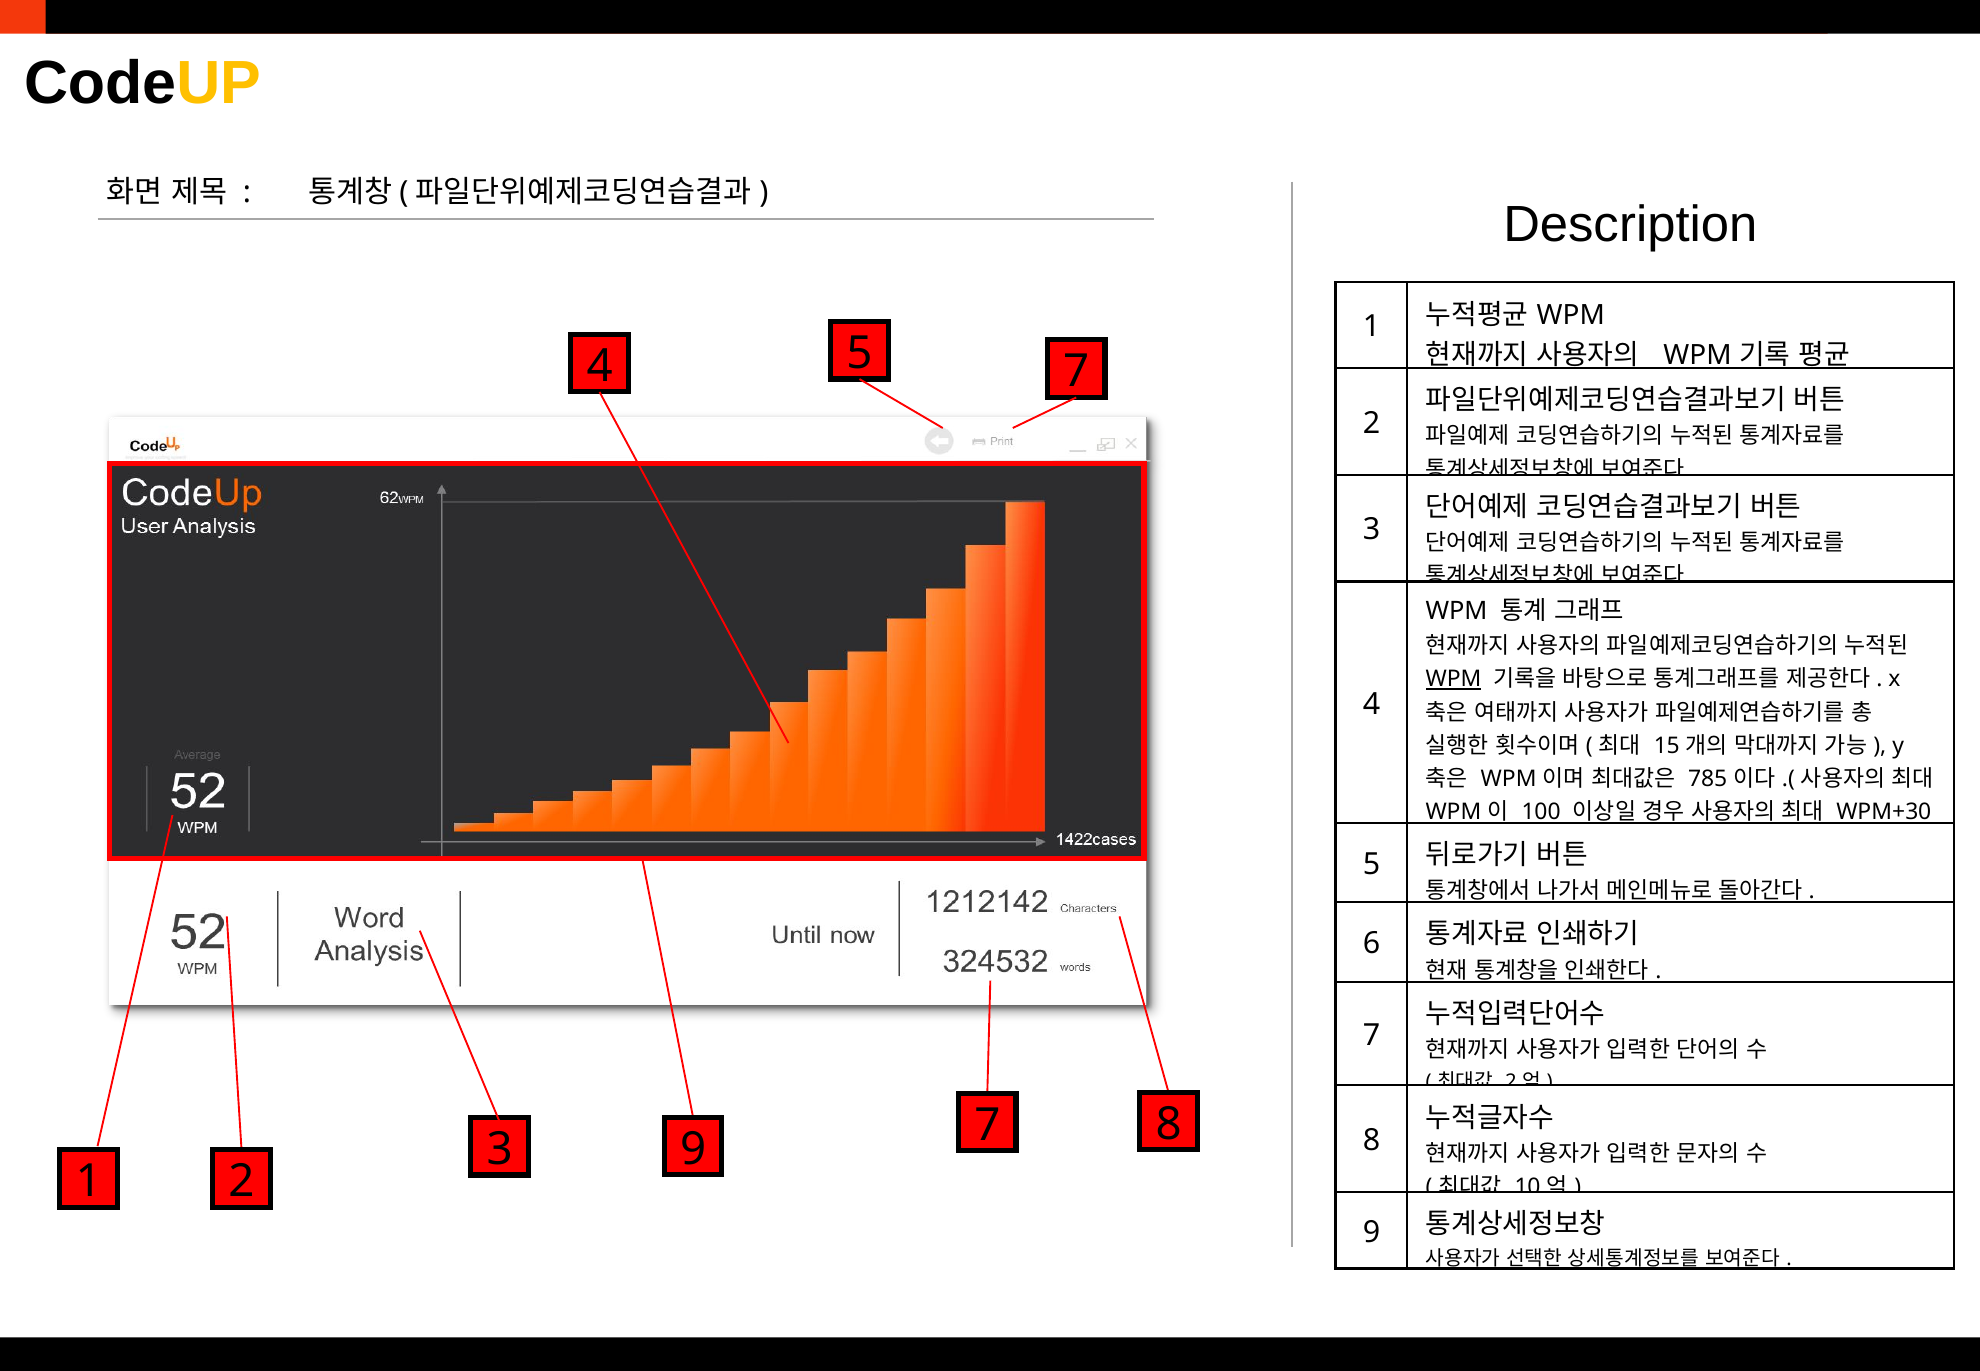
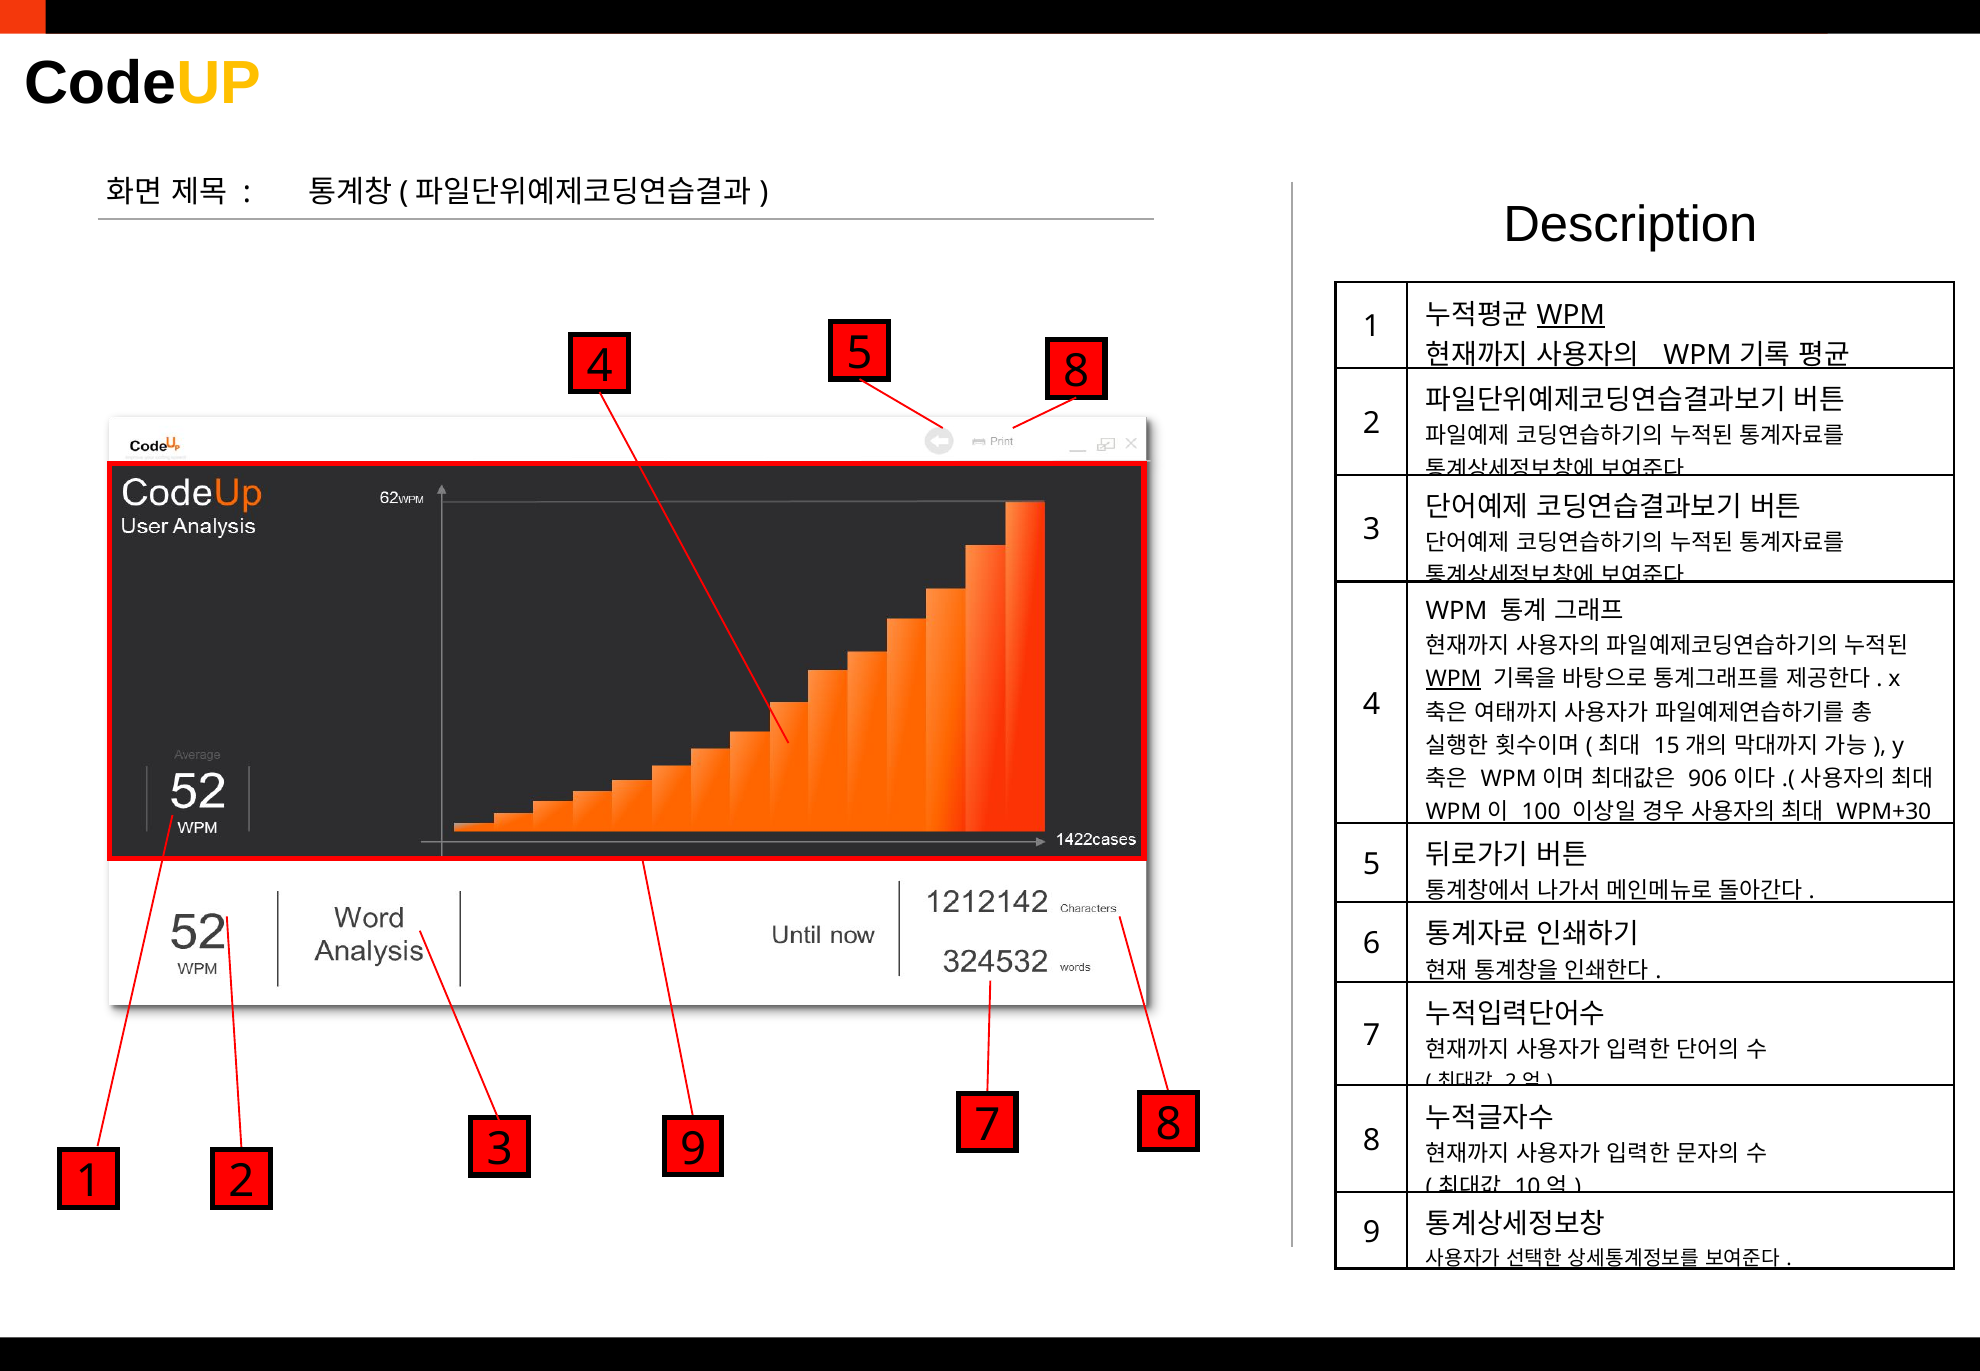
WPM at (1571, 315) underline: none -> present
5 7: 7 -> 8
785: 785 -> 906
